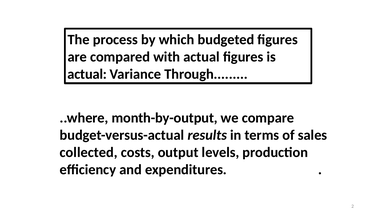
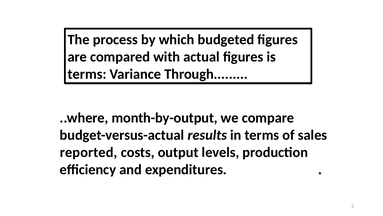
actual at (87, 74): actual -> terms
collected: collected -> reported
